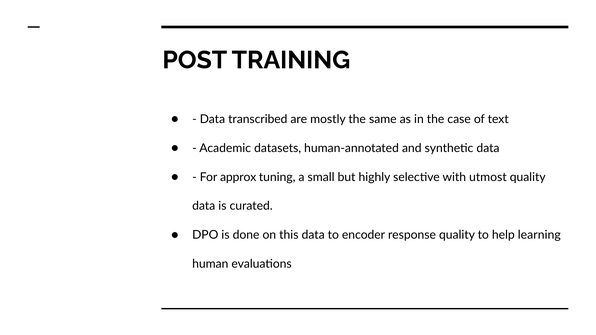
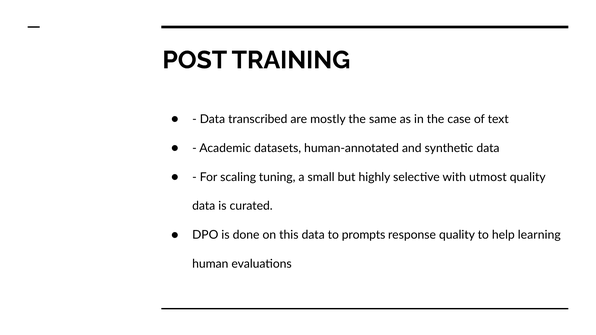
approx: approx -> scaling
encoder: encoder -> prompts
